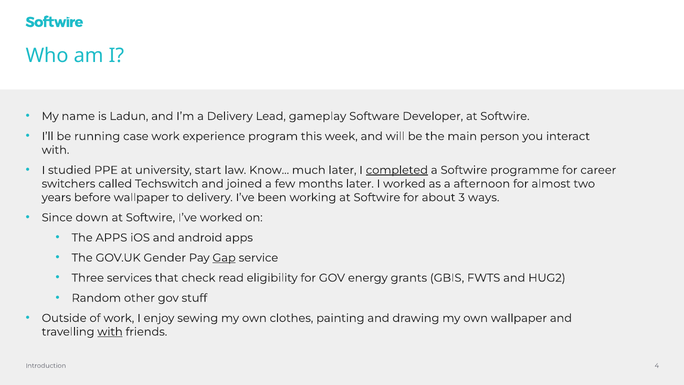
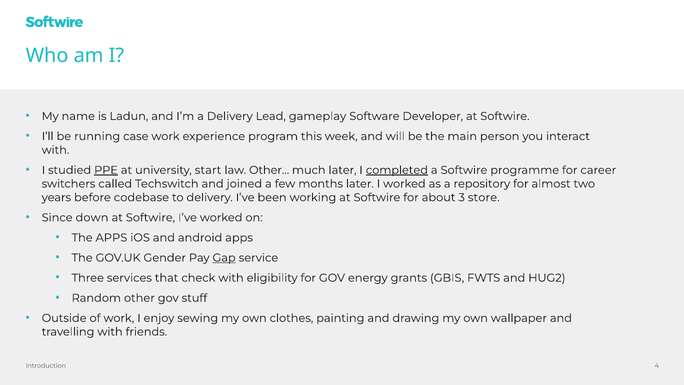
PPE underline: none -> present
Know…: Know… -> Other…
afternoon: afternoon -> repository
before wallpaper: wallpaper -> codebase
ways: ways -> store
check read: read -> with
with at (110, 332) underline: present -> none
